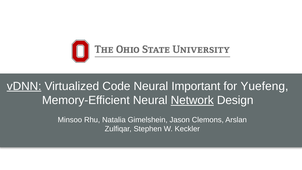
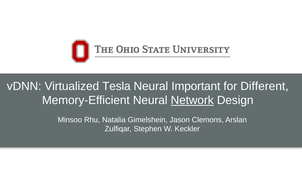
vDNN underline: present -> none
Code: Code -> Tesla
Yuefeng: Yuefeng -> Different
